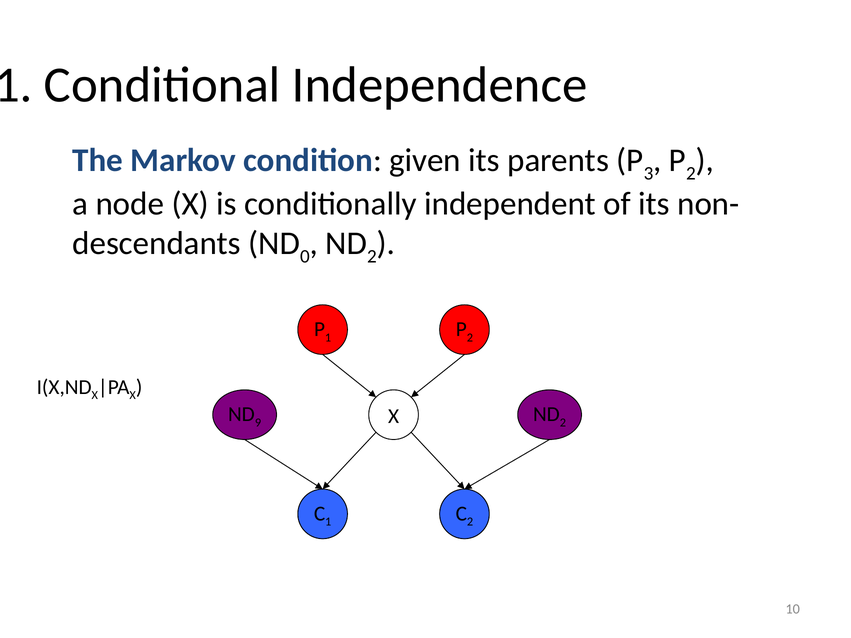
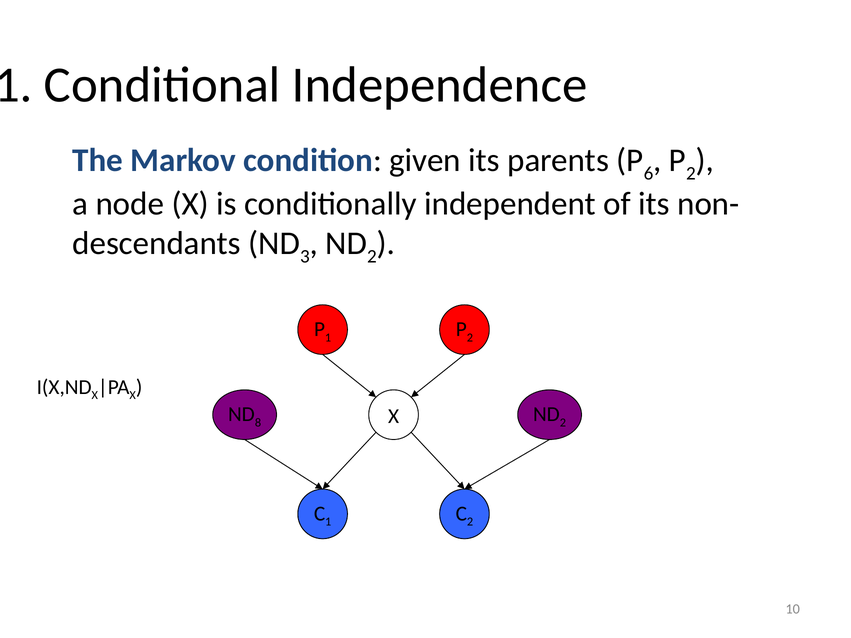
3: 3 -> 6
0: 0 -> 3
9: 9 -> 8
